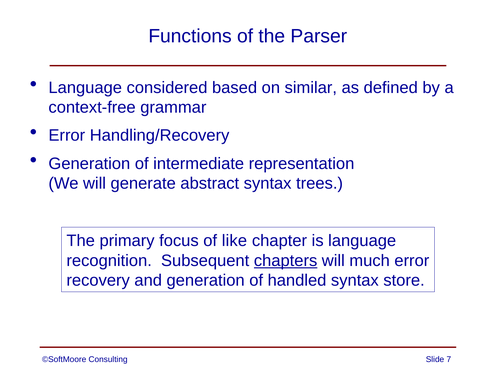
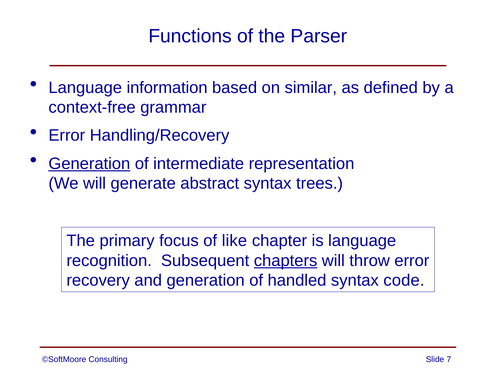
considered: considered -> information
Generation at (89, 164) underline: none -> present
much: much -> throw
store: store -> code
